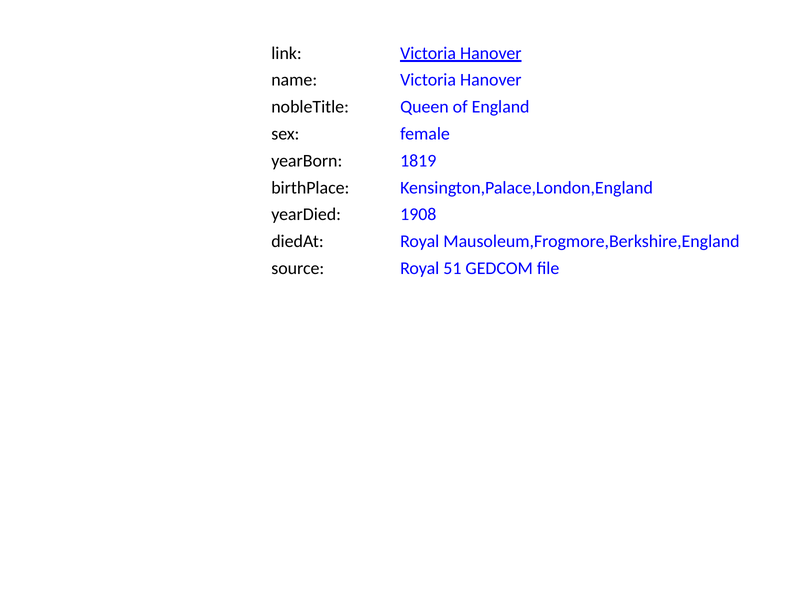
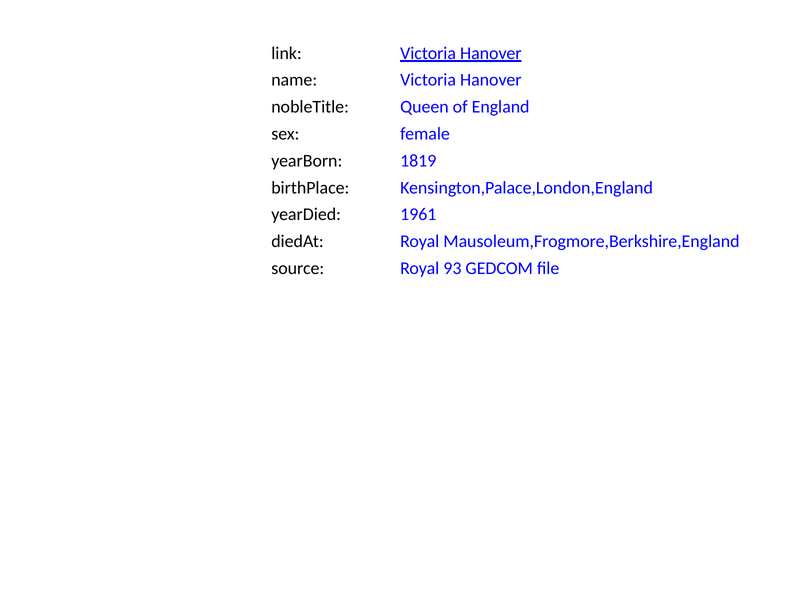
1908: 1908 -> 1961
51: 51 -> 93
